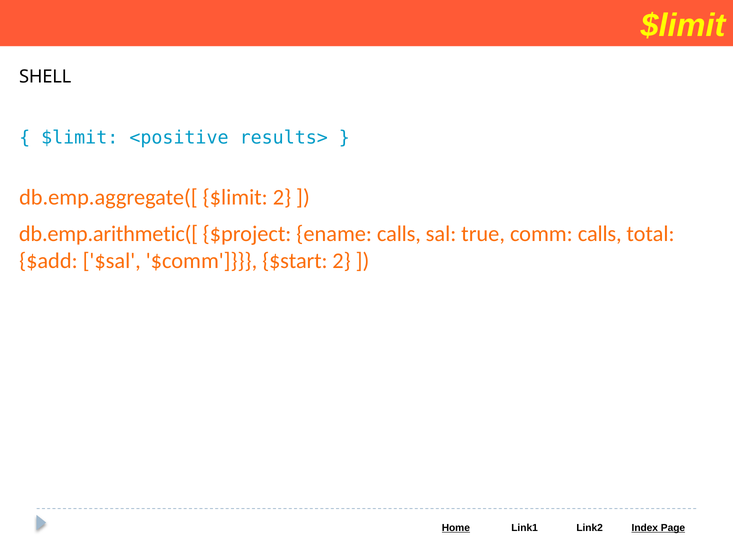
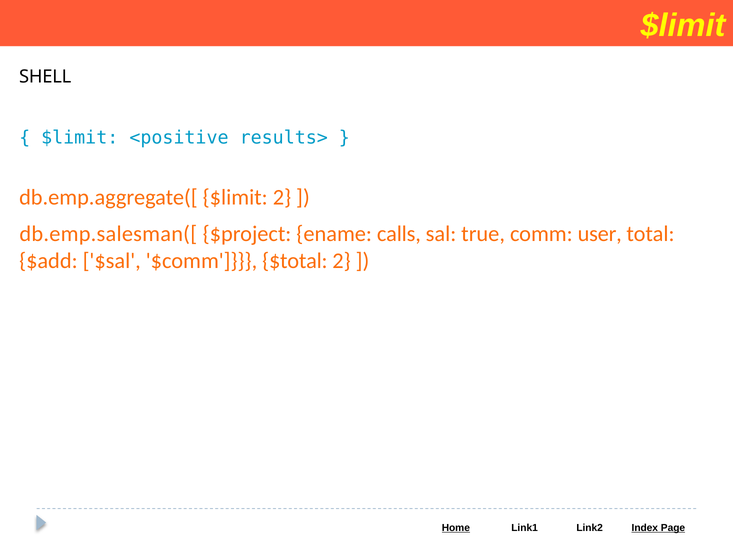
db.emp.arithmetic([: db.emp.arithmetic([ -> db.emp.salesman([
comm calls: calls -> user
$start: $start -> $total
